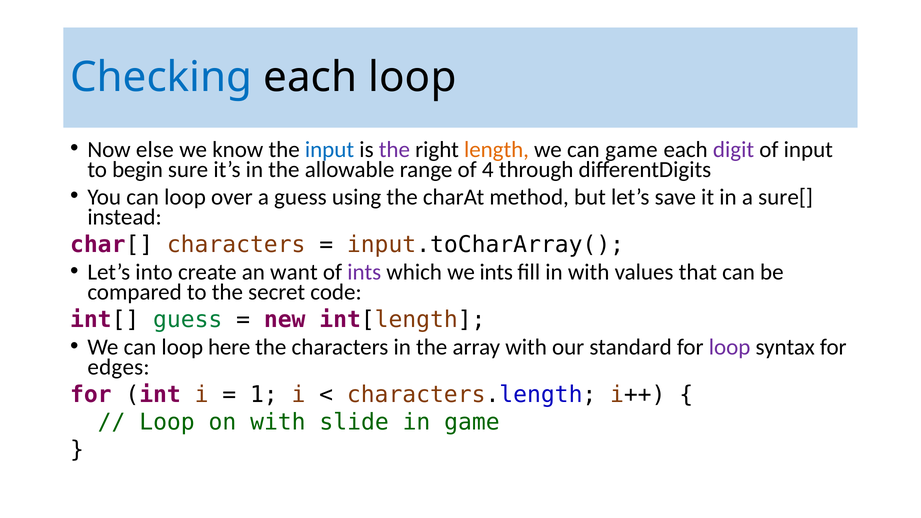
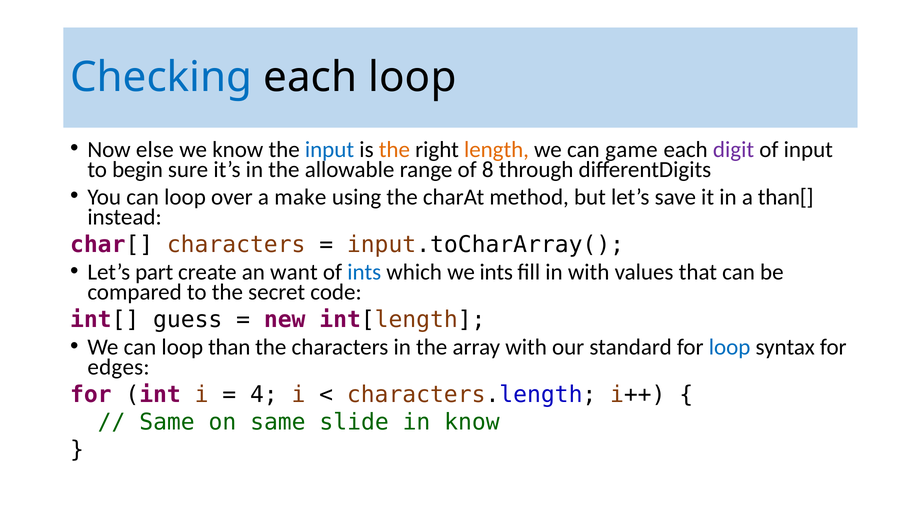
the at (394, 150) colour: purple -> orange
4: 4 -> 8
a guess: guess -> make
sure[: sure[ -> than[
into: into -> part
ints at (364, 272) colour: purple -> blue
guess at (188, 320) colour: green -> black
here: here -> than
loop at (730, 347) colour: purple -> blue
1: 1 -> 4
Loop at (167, 422): Loop -> Same
on with: with -> same
in game: game -> know
